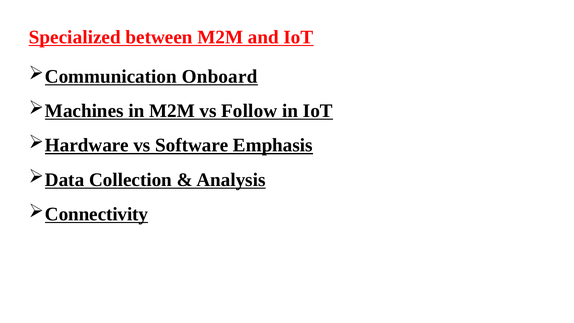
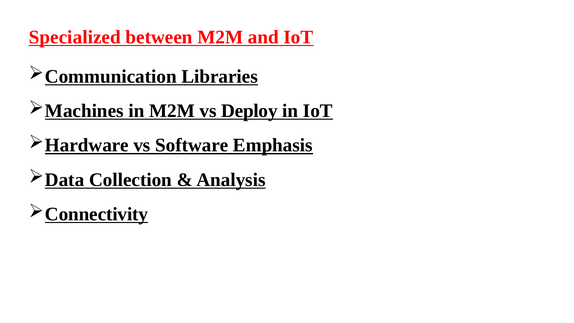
Onboard: Onboard -> Libraries
Follow: Follow -> Deploy
